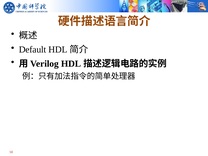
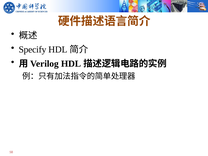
Default: Default -> Specify
